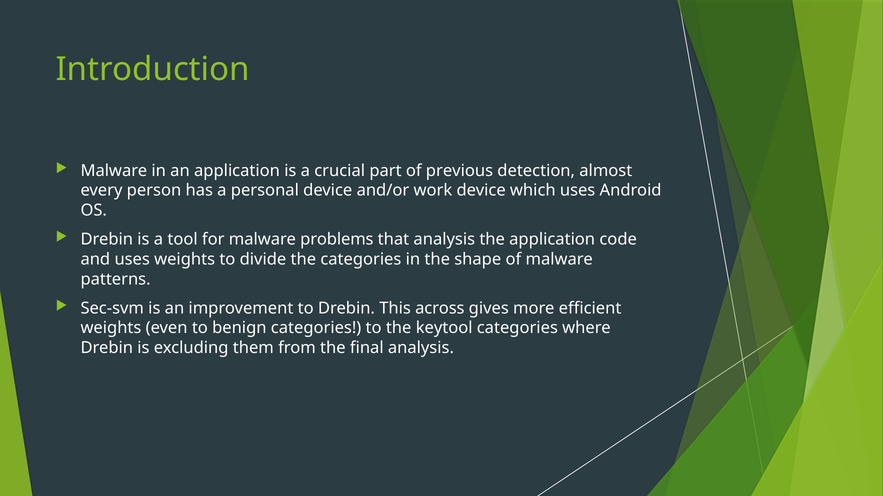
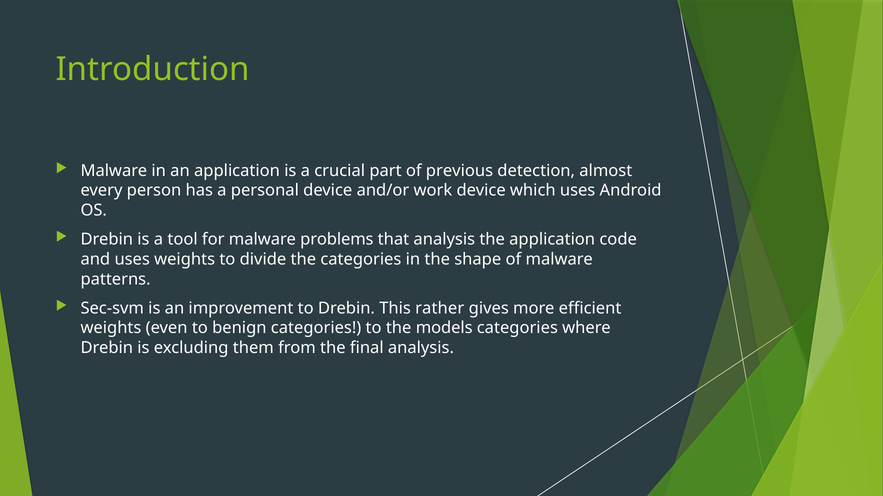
across: across -> rather
keytool: keytool -> models
